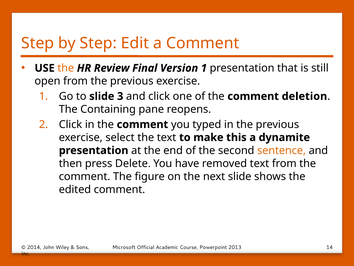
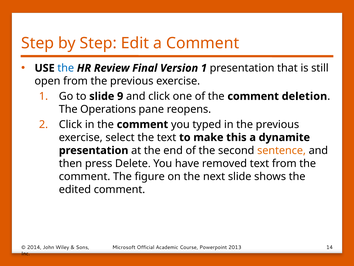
the at (66, 68) colour: orange -> blue
3: 3 -> 9
Containing: Containing -> Operations
